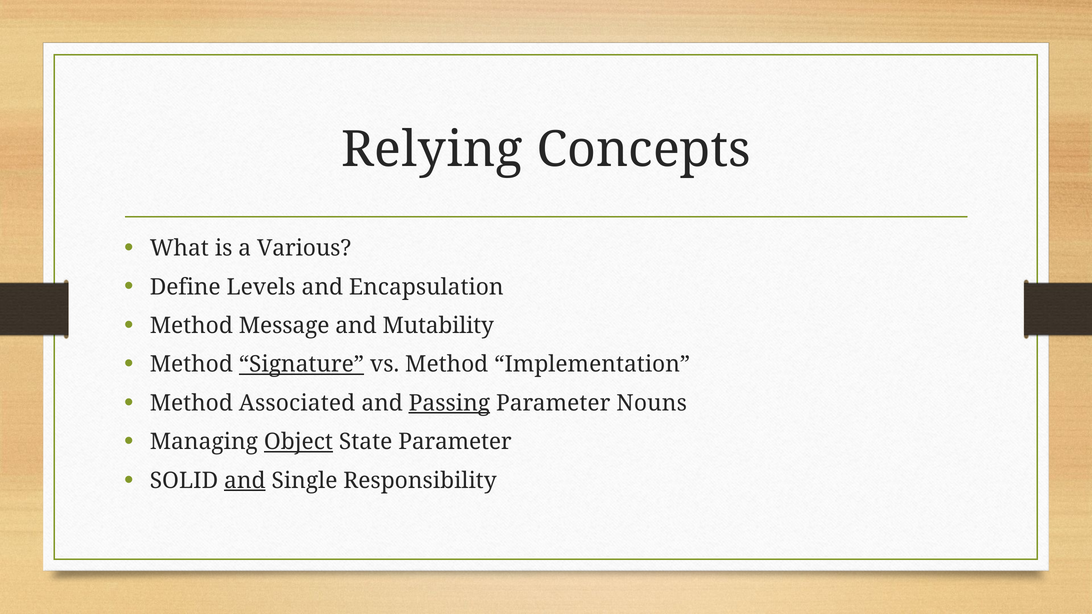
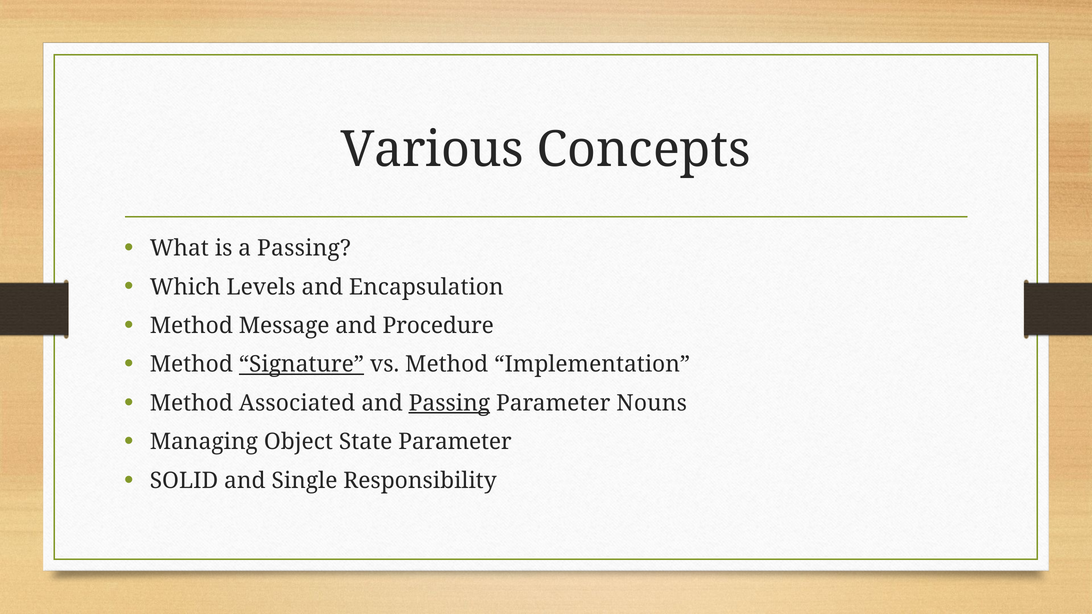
Relying: Relying -> Various
a Various: Various -> Passing
Define: Define -> Which
Mutability: Mutability -> Procedure
Object underline: present -> none
and at (245, 481) underline: present -> none
